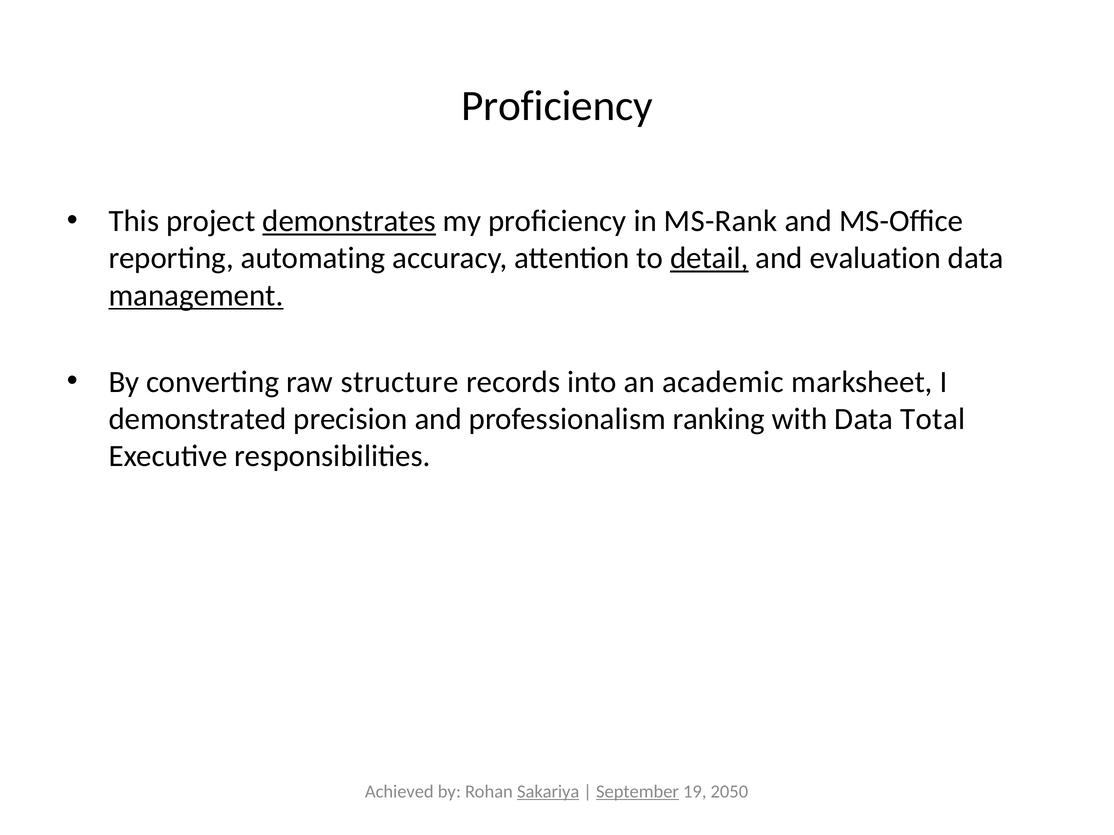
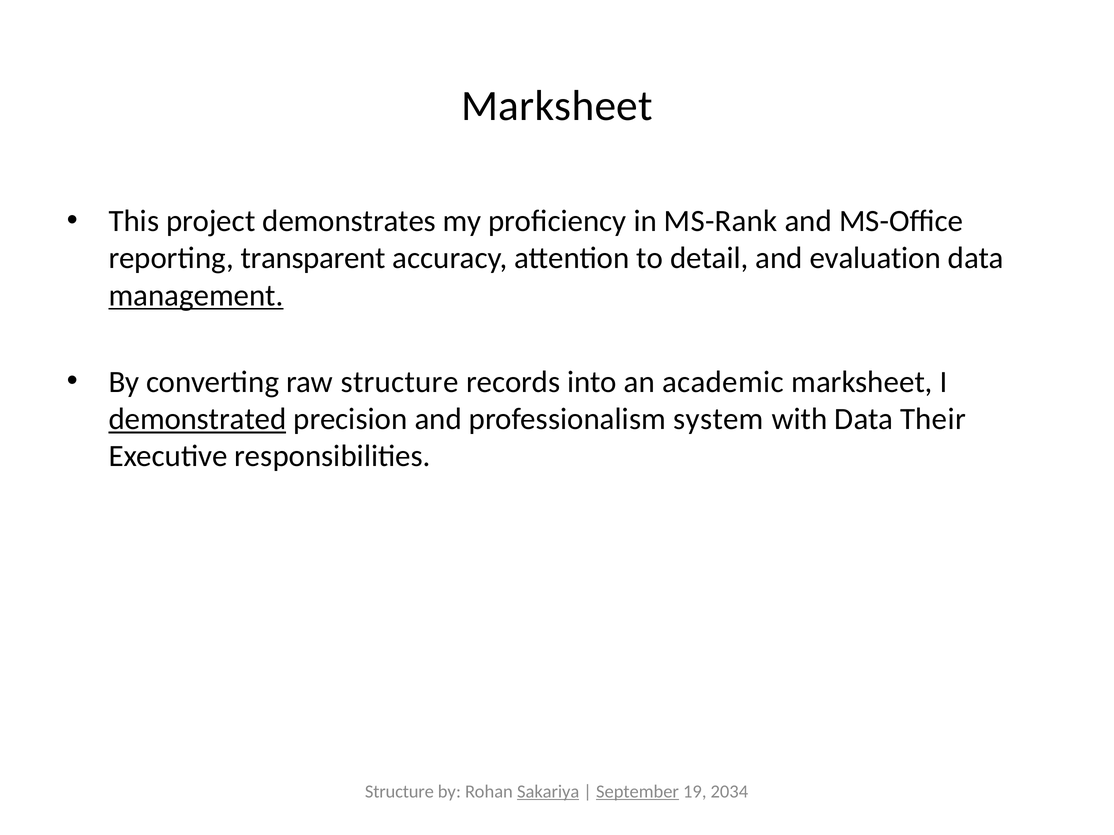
Proficiency at (557, 106): Proficiency -> Marksheet
demonstrates underline: present -> none
automating: automating -> transparent
detail underline: present -> none
demonstrated underline: none -> present
ranking: ranking -> system
Total: Total -> Their
Achieved at (399, 792): Achieved -> Structure
2050: 2050 -> 2034
